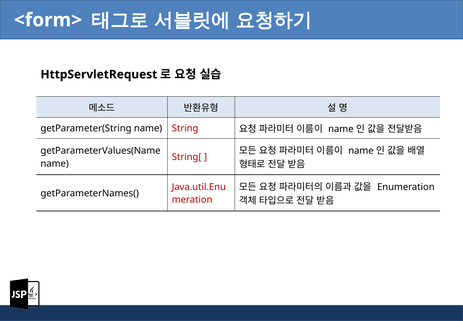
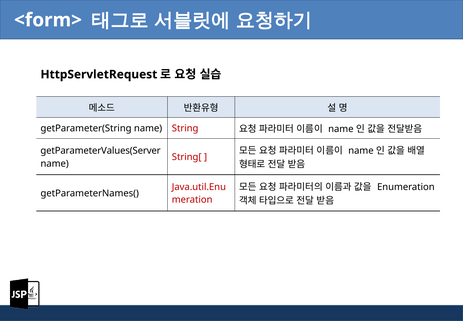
getParameterValues(Name: getParameterValues(Name -> getParameterValues(Server
